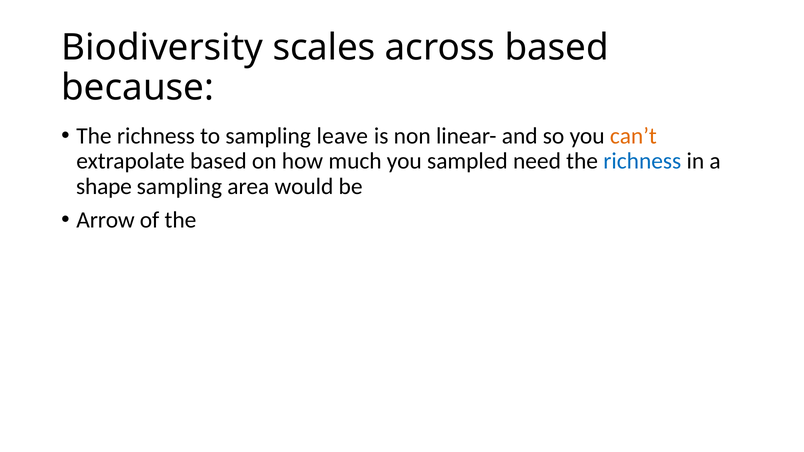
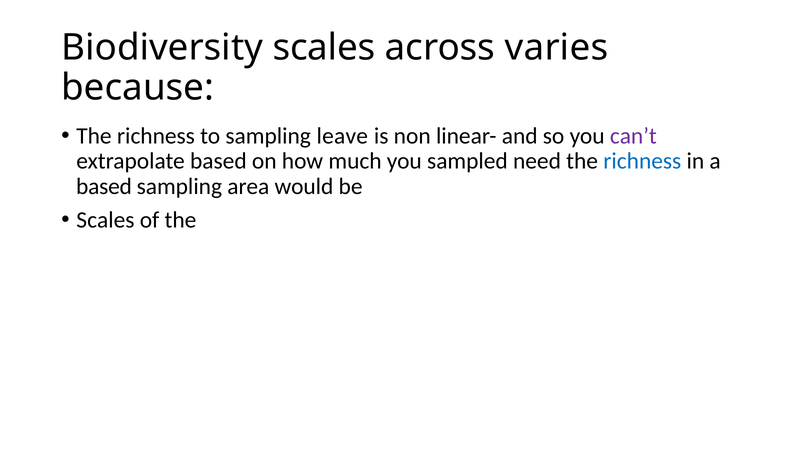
across based: based -> varies
can’t colour: orange -> purple
shape at (104, 187): shape -> based
Arrow at (106, 220): Arrow -> Scales
